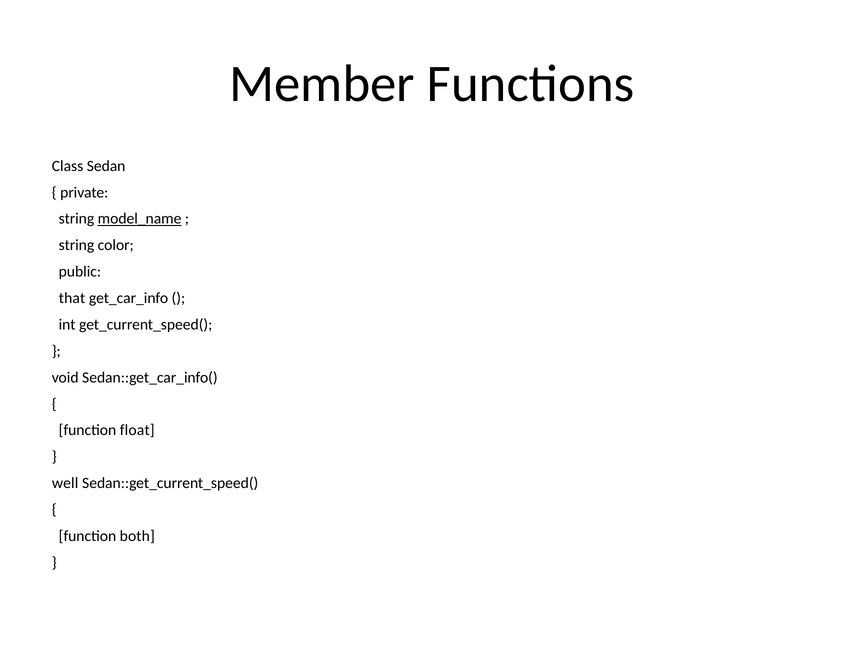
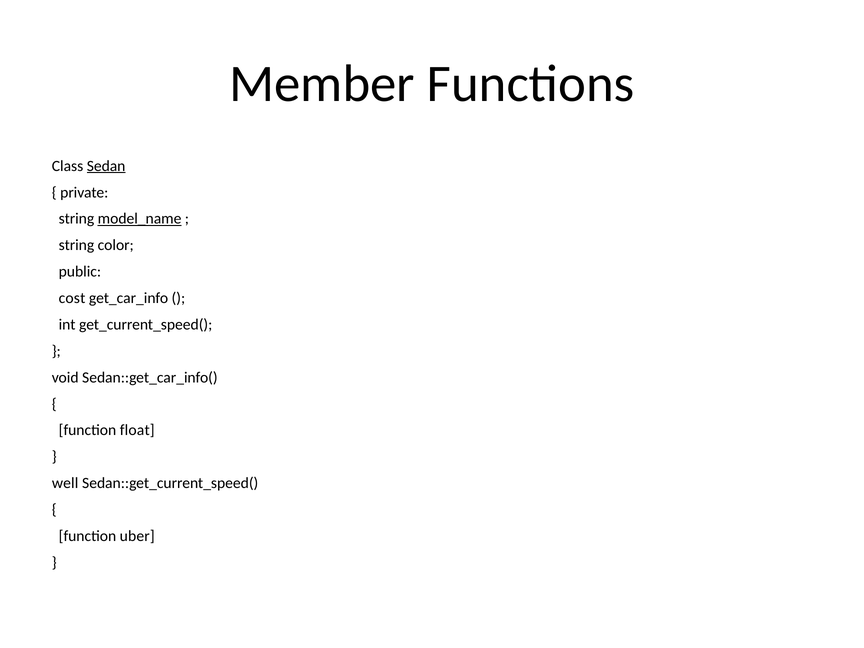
Sedan underline: none -> present
that: that -> cost
both: both -> uber
